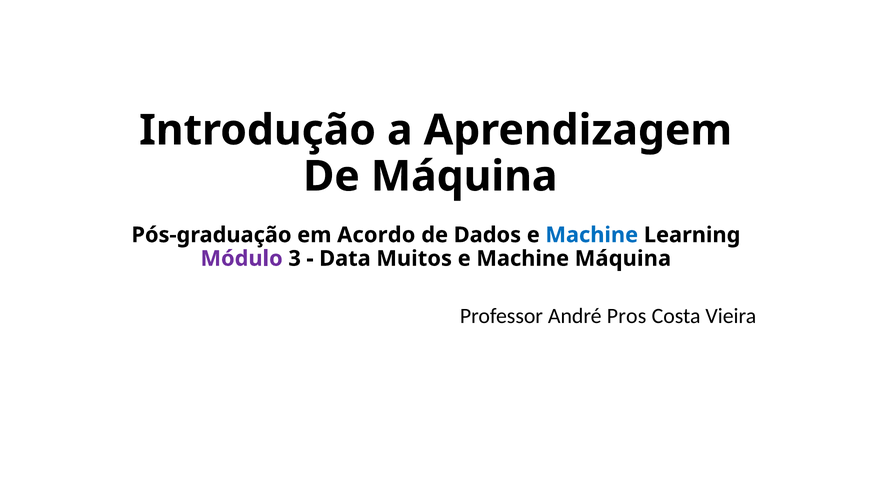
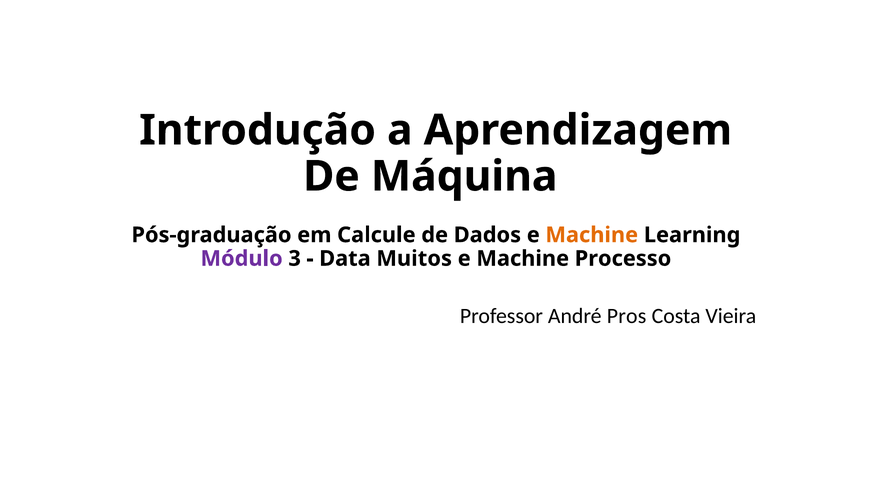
Acordo: Acordo -> Calcule
Machine at (592, 235) colour: blue -> orange
Machine Máquina: Máquina -> Processo
